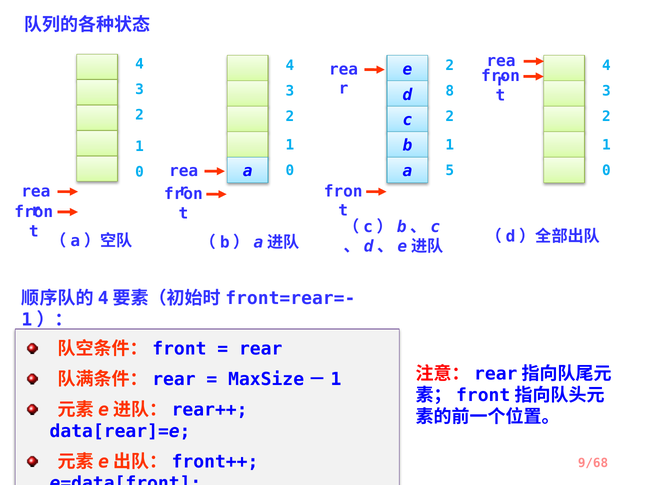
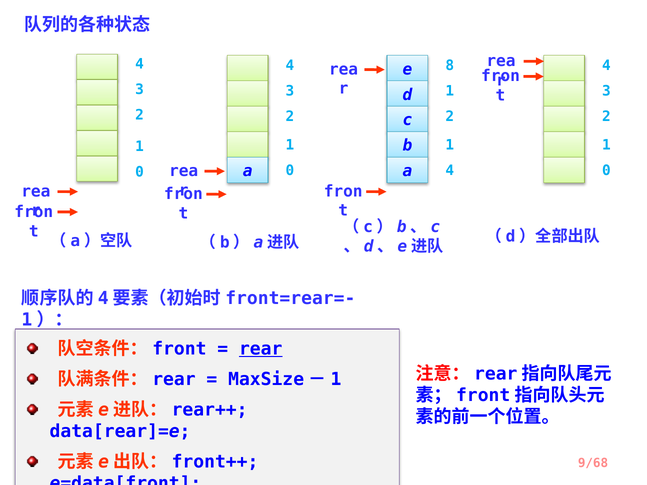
e 2: 2 -> 8
d 8: 8 -> 1
a 5: 5 -> 4
rear underline: none -> present
